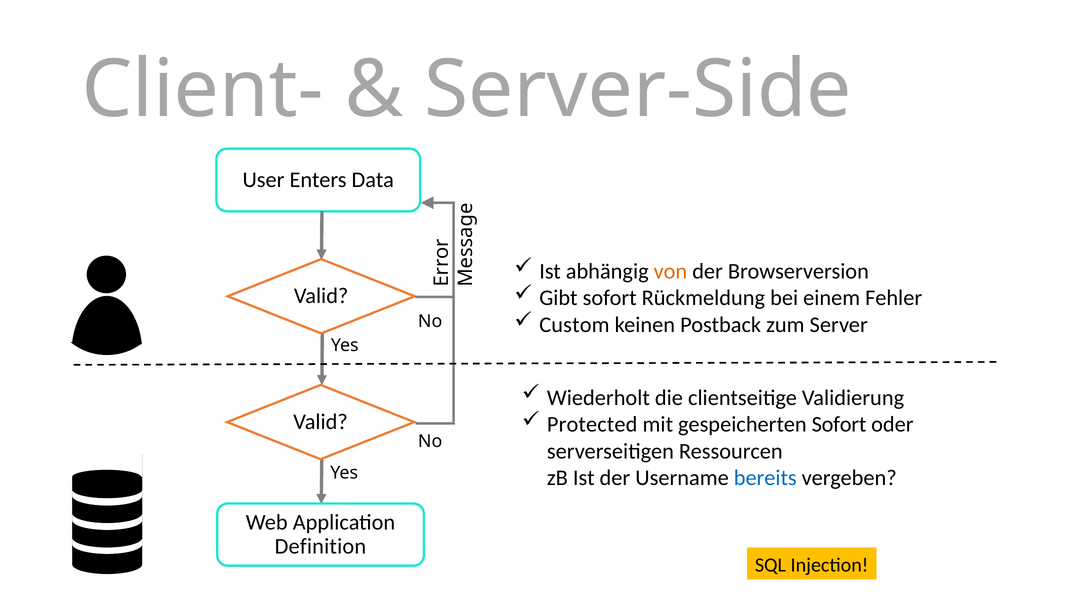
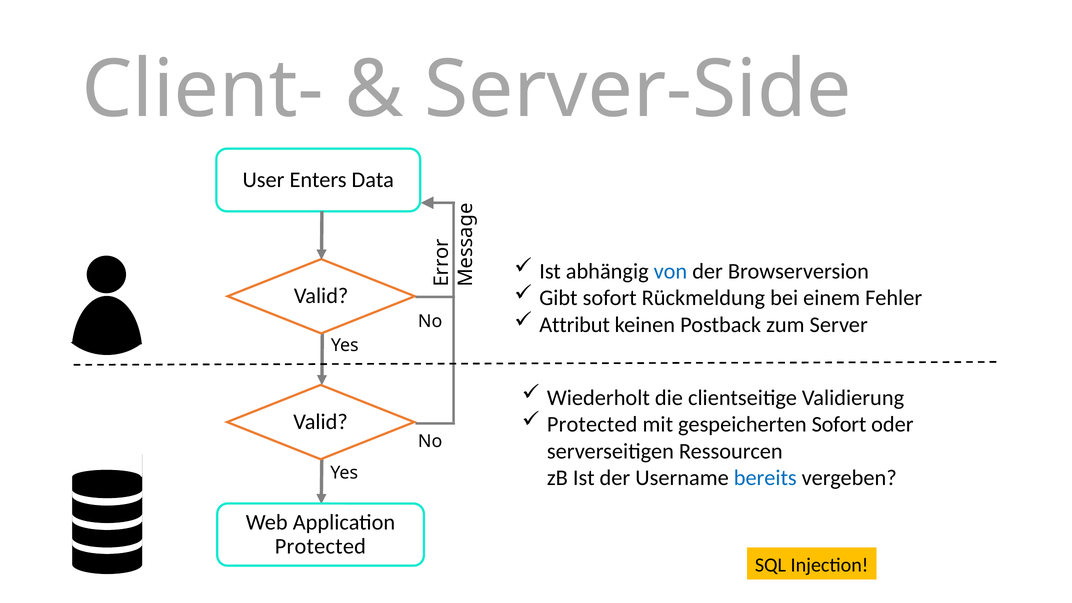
von colour: orange -> blue
Custom: Custom -> Attribut
Definition at (320, 547): Definition -> Protected
